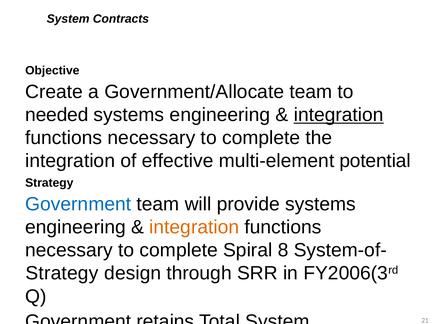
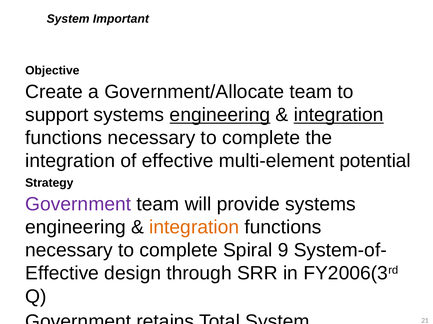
Contracts: Contracts -> Important
needed at (57, 115): needed -> support
engineering at (220, 115) underline: none -> present
Government at (78, 205) colour: blue -> purple
8: 8 -> 9
Strategy at (62, 274): Strategy -> Effective
